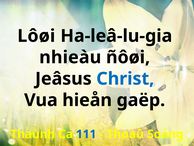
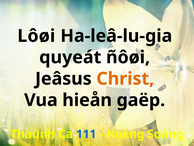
nhieàu: nhieàu -> quyeát
Christ colour: blue -> orange
Thoaû: Thoaû -> Haèng
